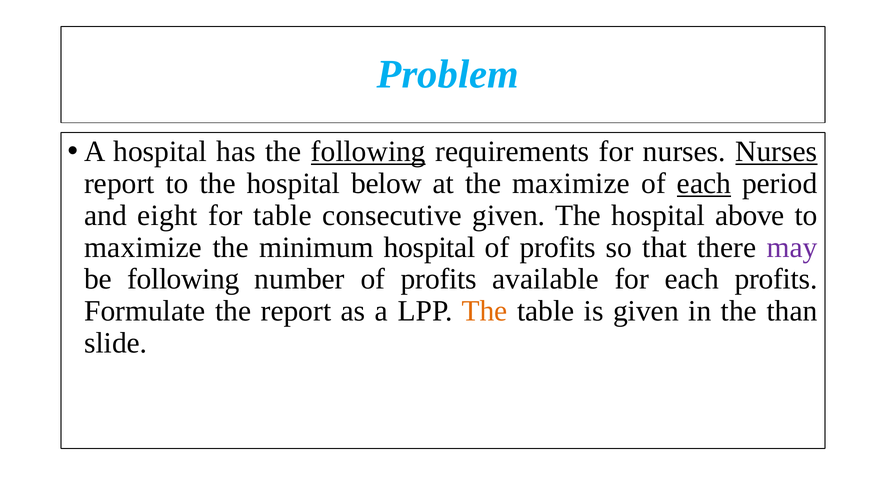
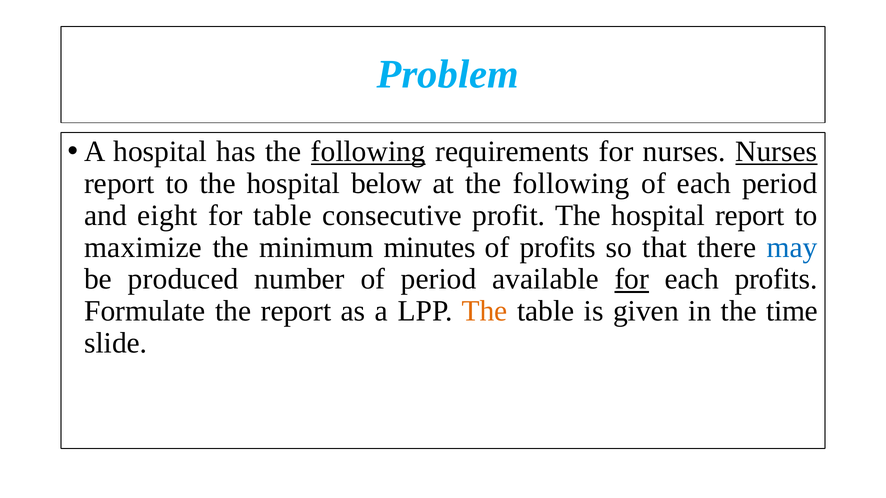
at the maximize: maximize -> following
each at (704, 184) underline: present -> none
consecutive given: given -> profit
hospital above: above -> report
minimum hospital: hospital -> minutes
may colour: purple -> blue
be following: following -> produced
number of profits: profits -> period
for at (632, 279) underline: none -> present
than: than -> time
